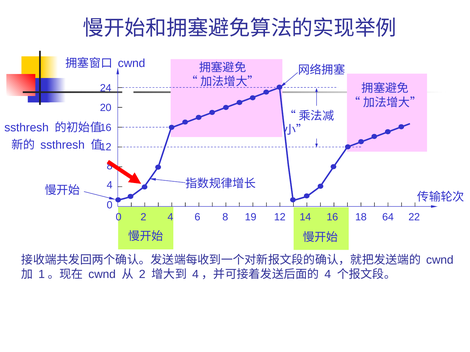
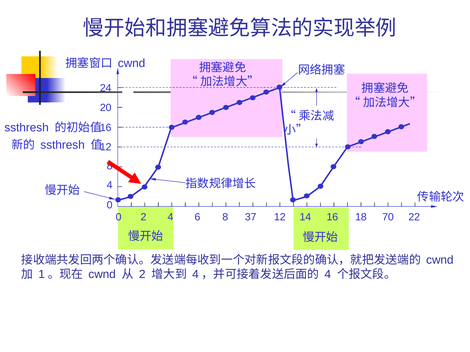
19: 19 -> 37
64: 64 -> 70
